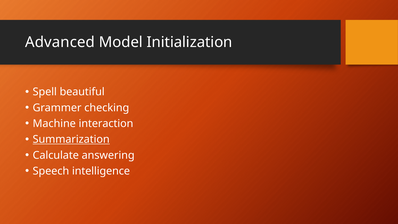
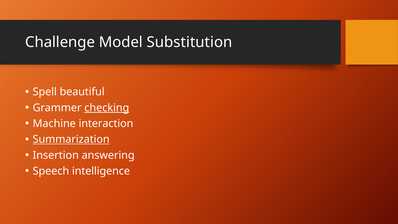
Advanced: Advanced -> Challenge
Initialization: Initialization -> Substitution
checking underline: none -> present
Calculate: Calculate -> Insertion
